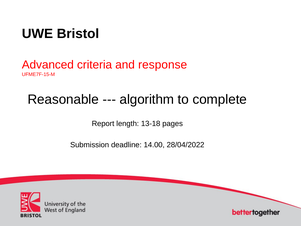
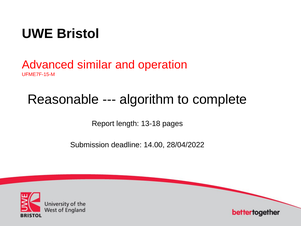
criteria: criteria -> similar
response: response -> operation
